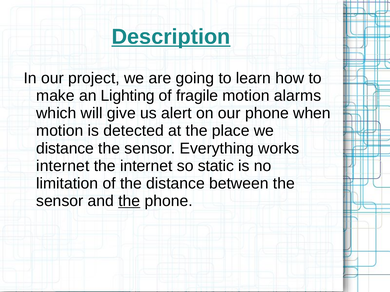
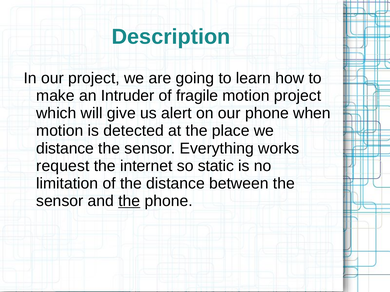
Description underline: present -> none
Lighting: Lighting -> Intruder
motion alarms: alarms -> project
internet at (63, 166): internet -> request
